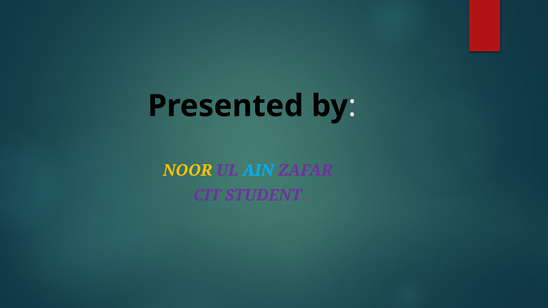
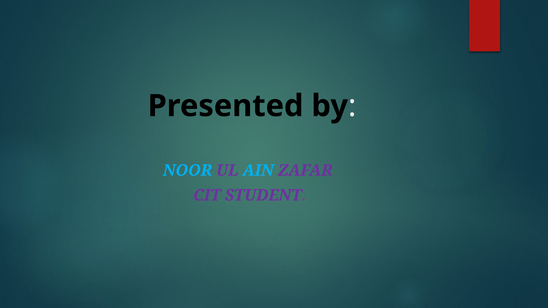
NOOR colour: yellow -> light blue
